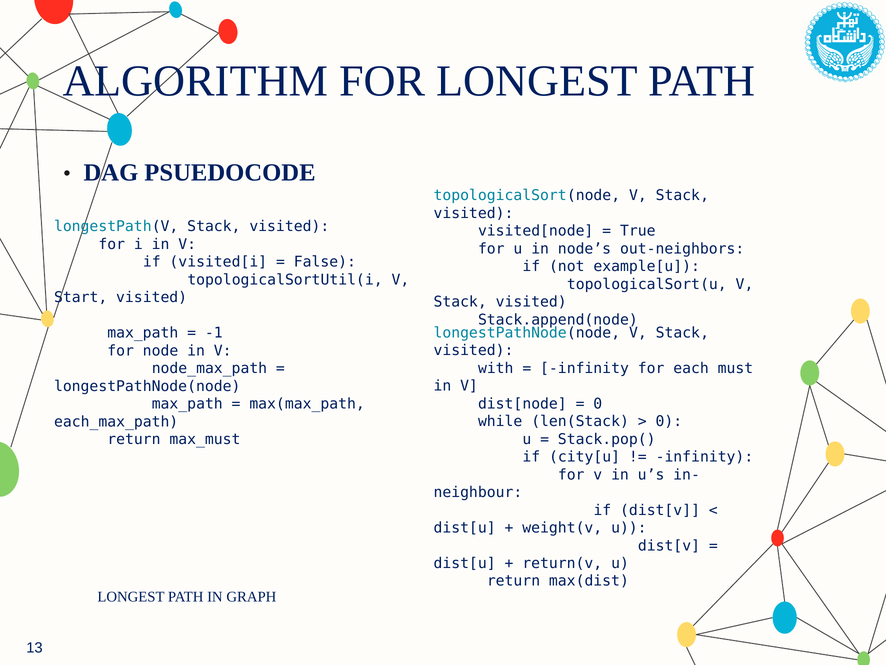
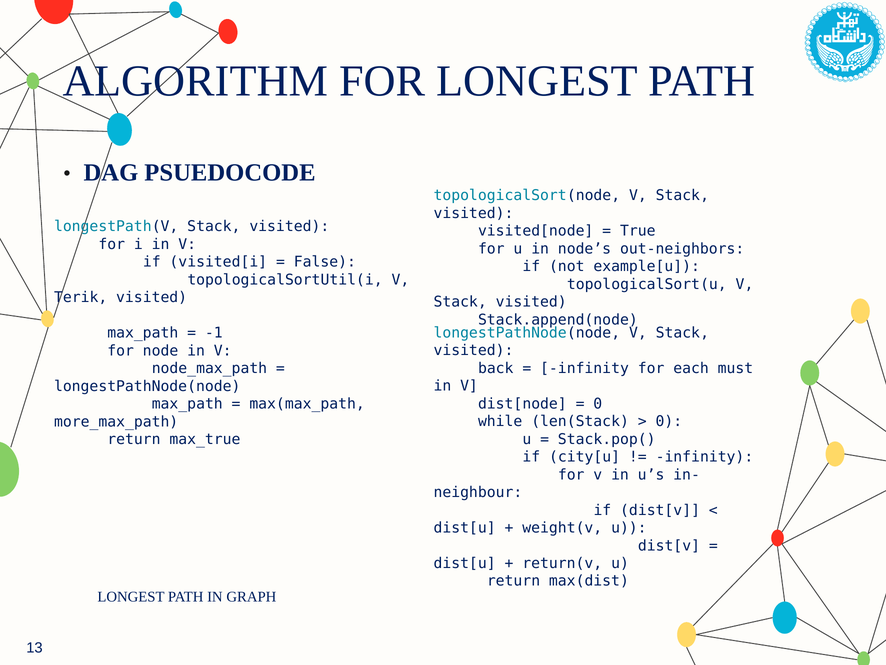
Start: Start -> Terik
with: with -> back
each_max_path: each_max_path -> more_max_path
max_must: max_must -> max_true
